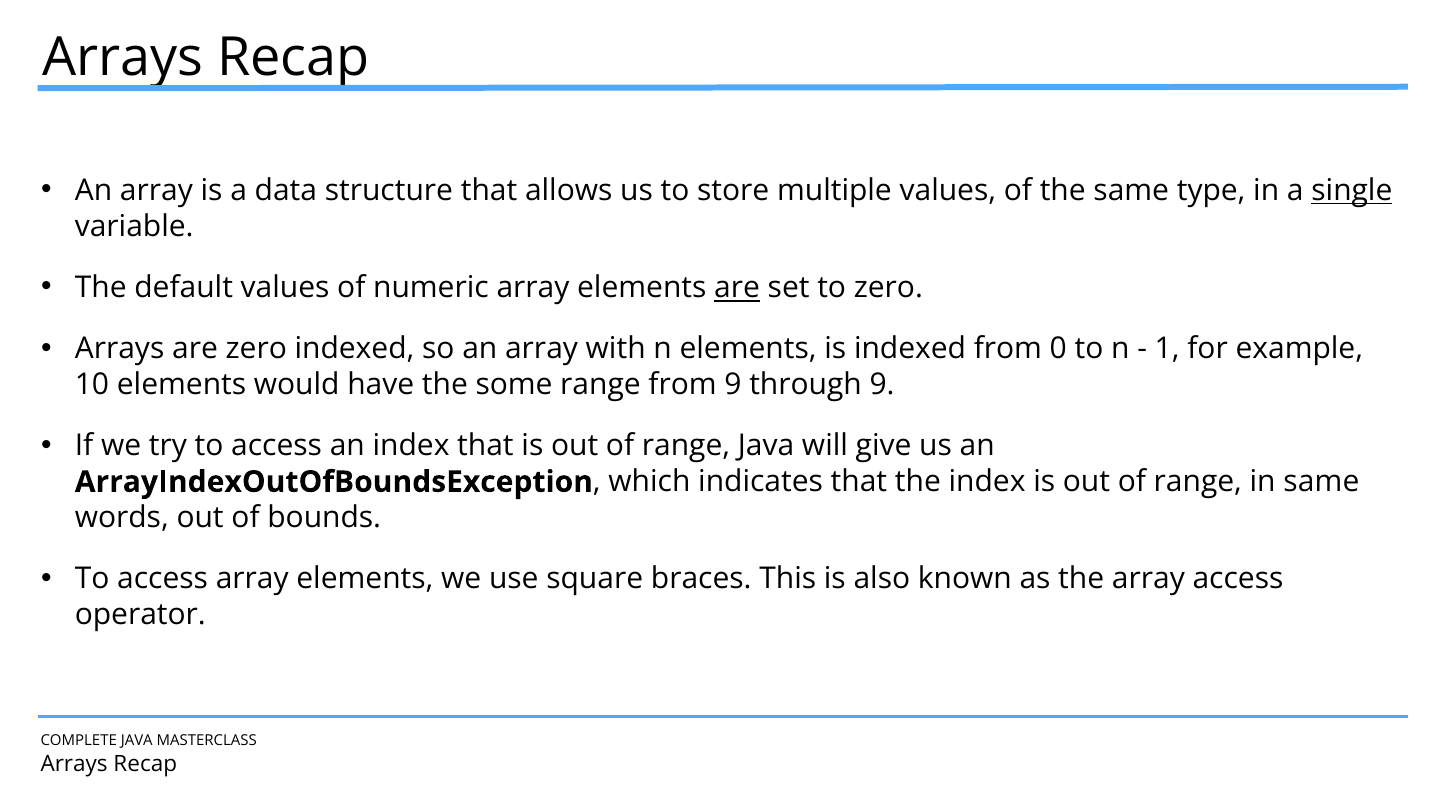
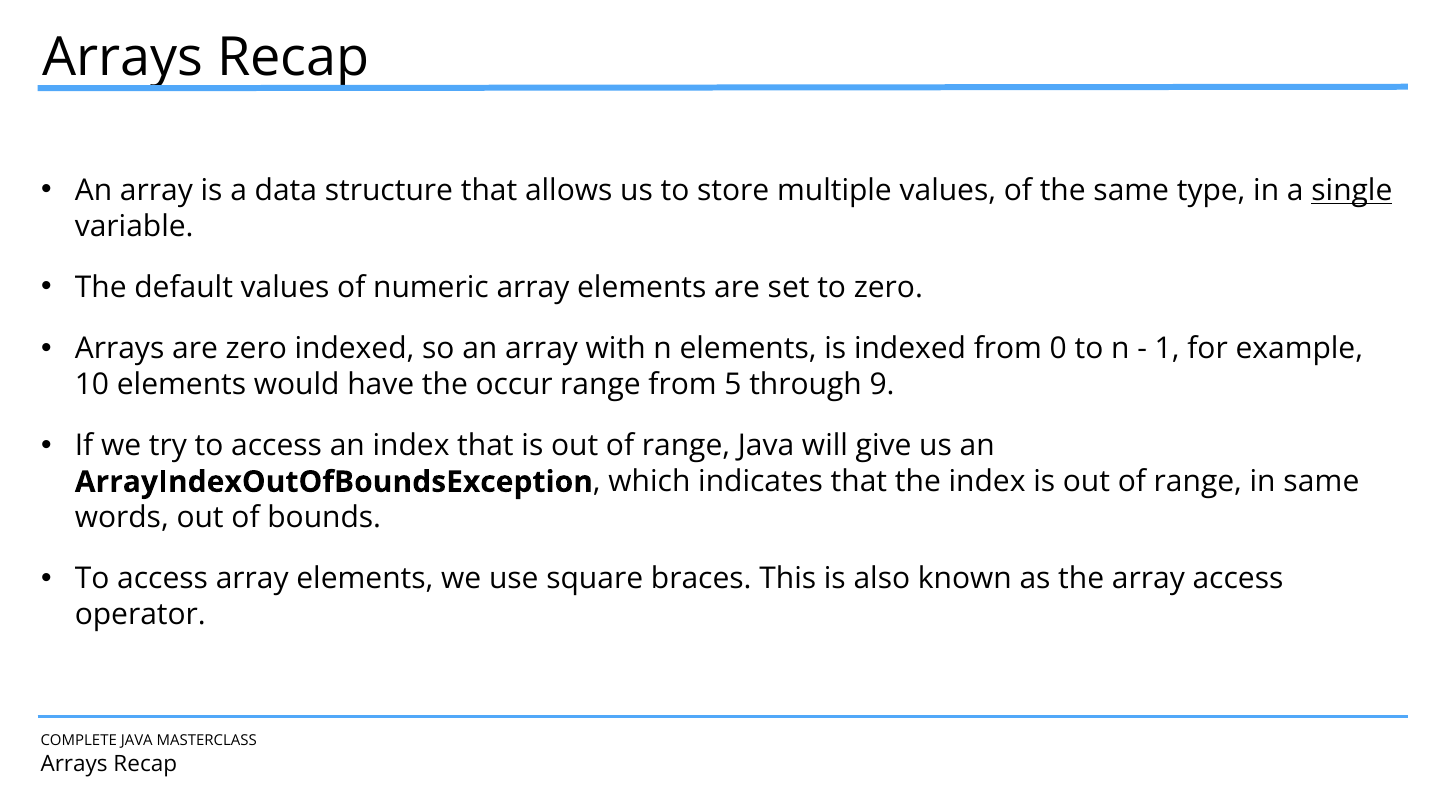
are at (737, 288) underline: present -> none
some: some -> occur
from 9: 9 -> 5
